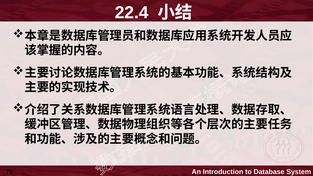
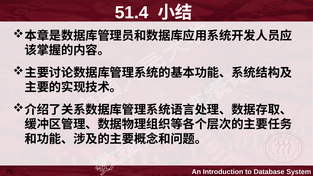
22.4: 22.4 -> 51.4
